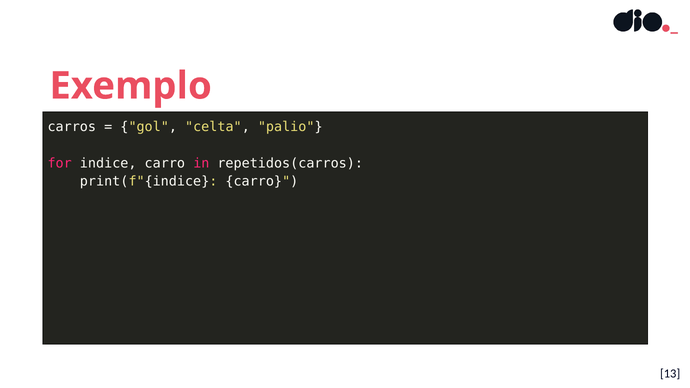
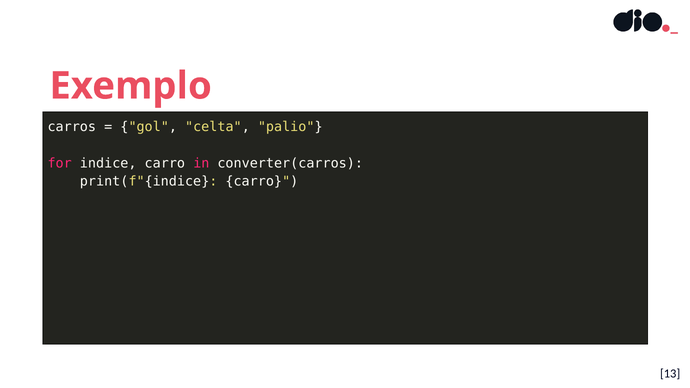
repetidos(carros: repetidos(carros -> converter(carros
